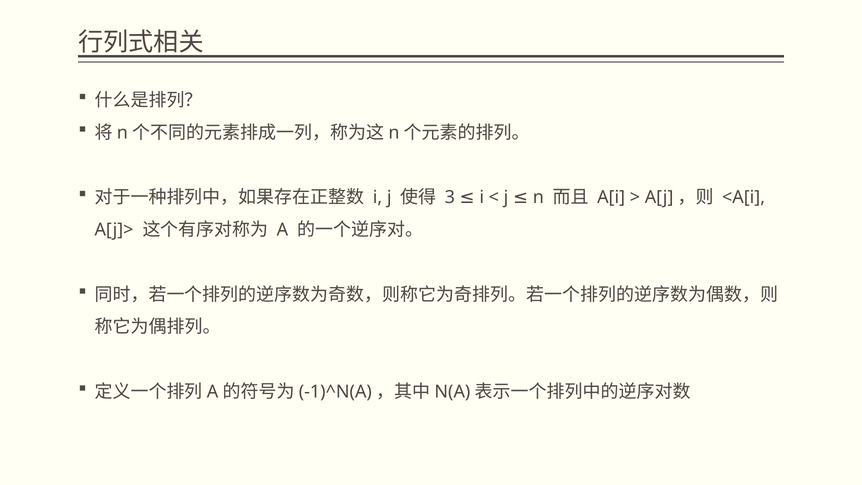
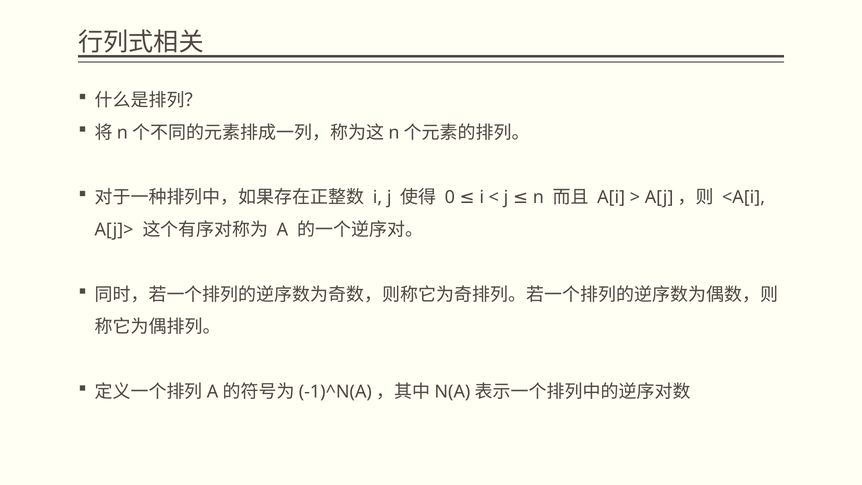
3: 3 -> 0
